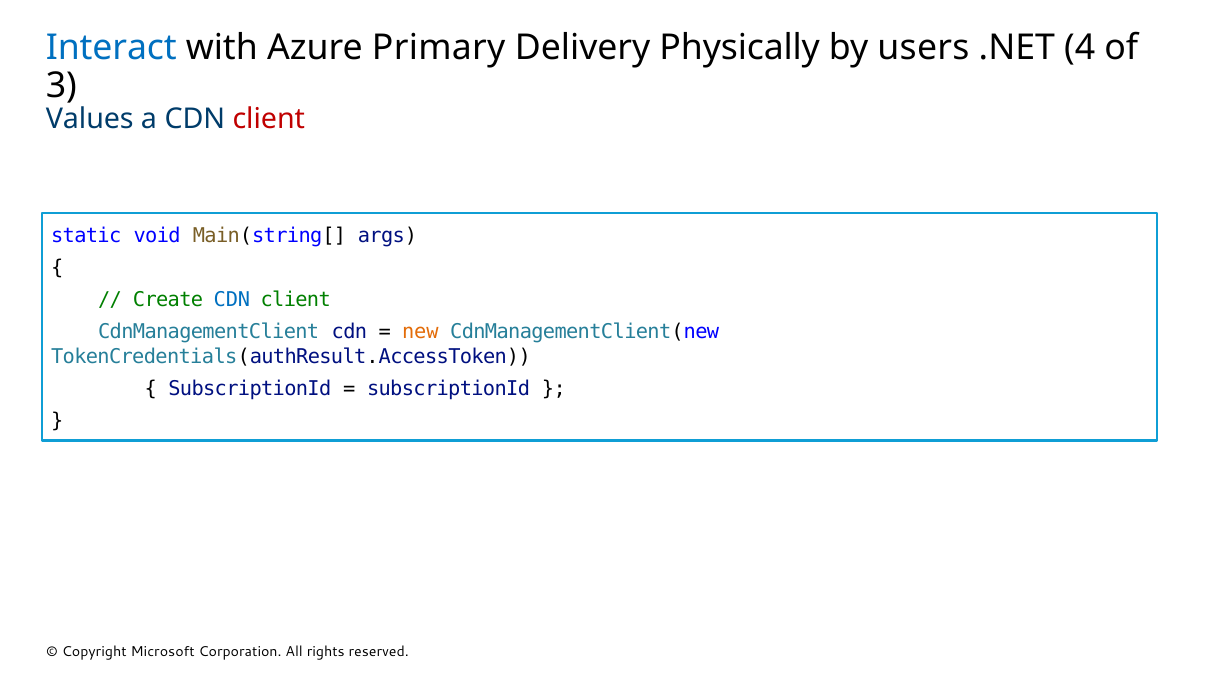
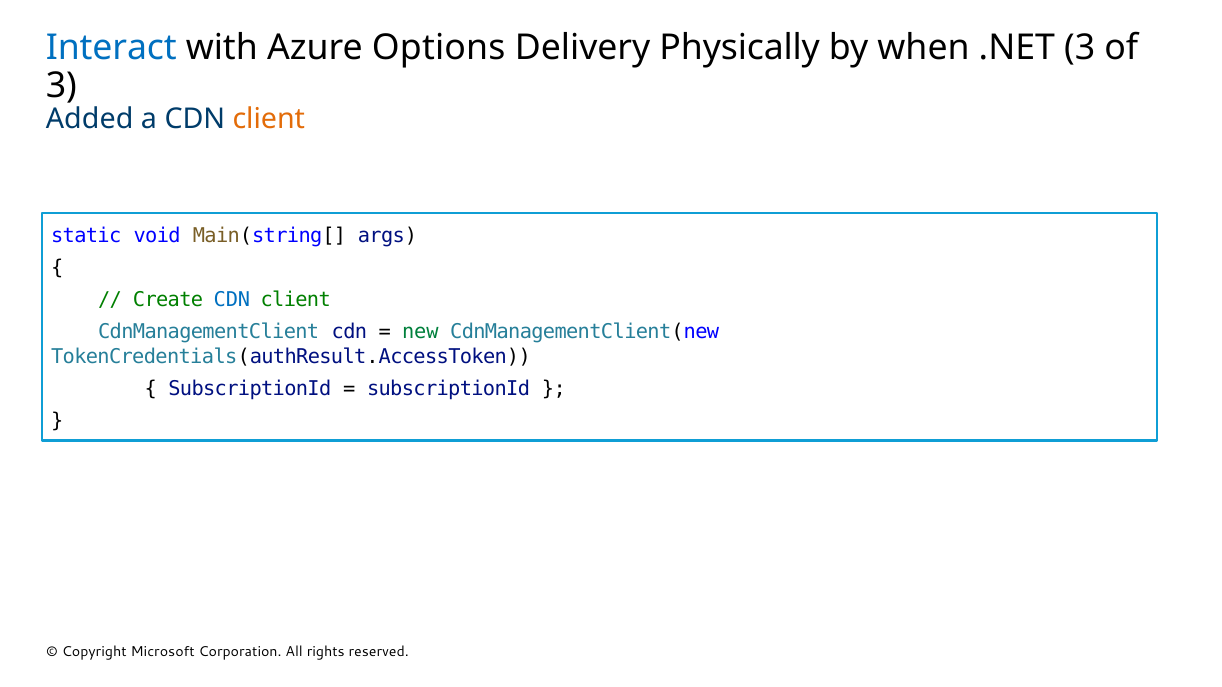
Primary: Primary -> Options
users: users -> when
.NET 4: 4 -> 3
Values: Values -> Added
client at (269, 119) colour: red -> orange
new colour: orange -> green
